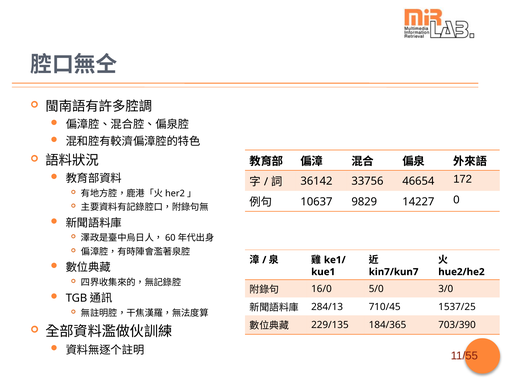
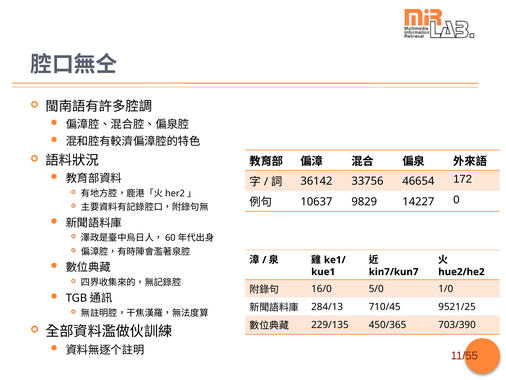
3/0: 3/0 -> 1/0
1537/25: 1537/25 -> 9521/25
184/365: 184/365 -> 450/365
